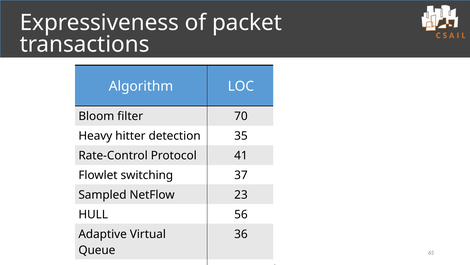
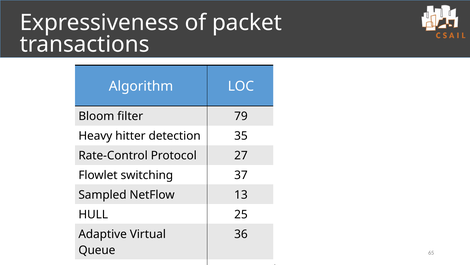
filter 70: 70 -> 79
41: 41 -> 27
23: 23 -> 13
56: 56 -> 25
